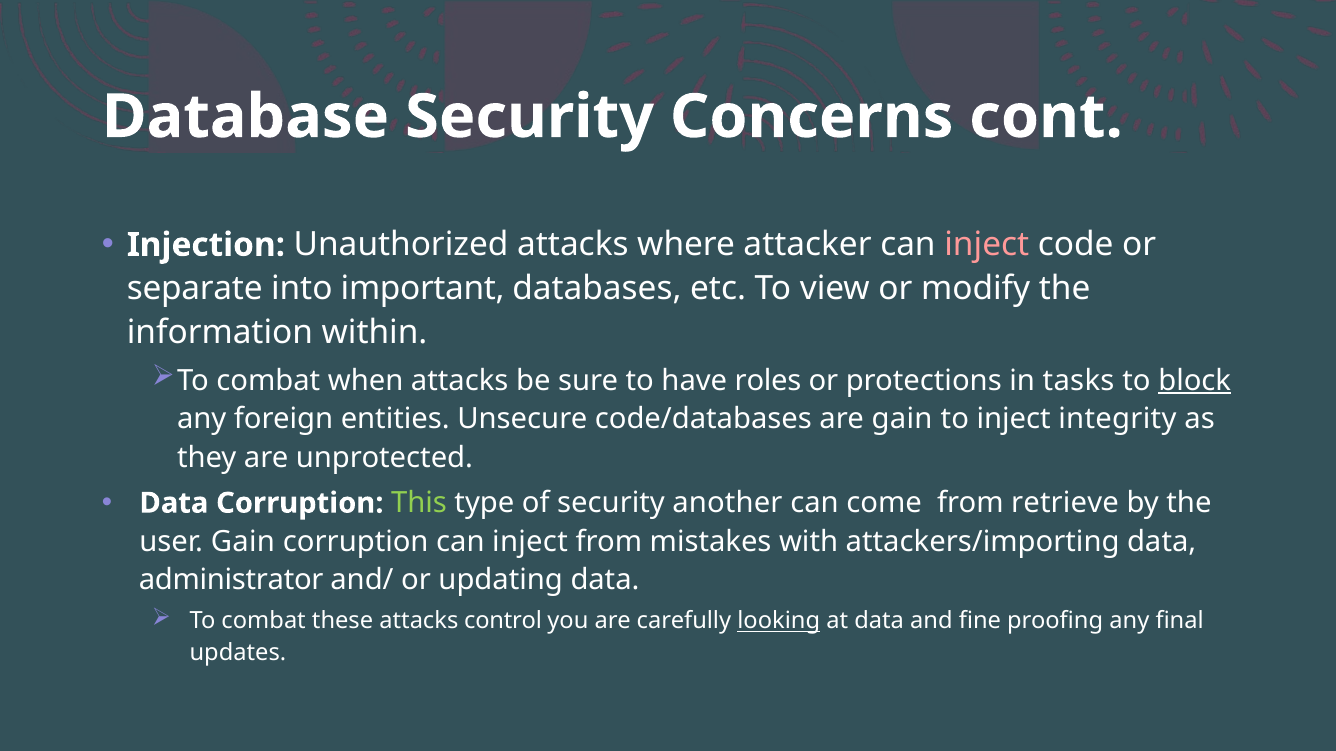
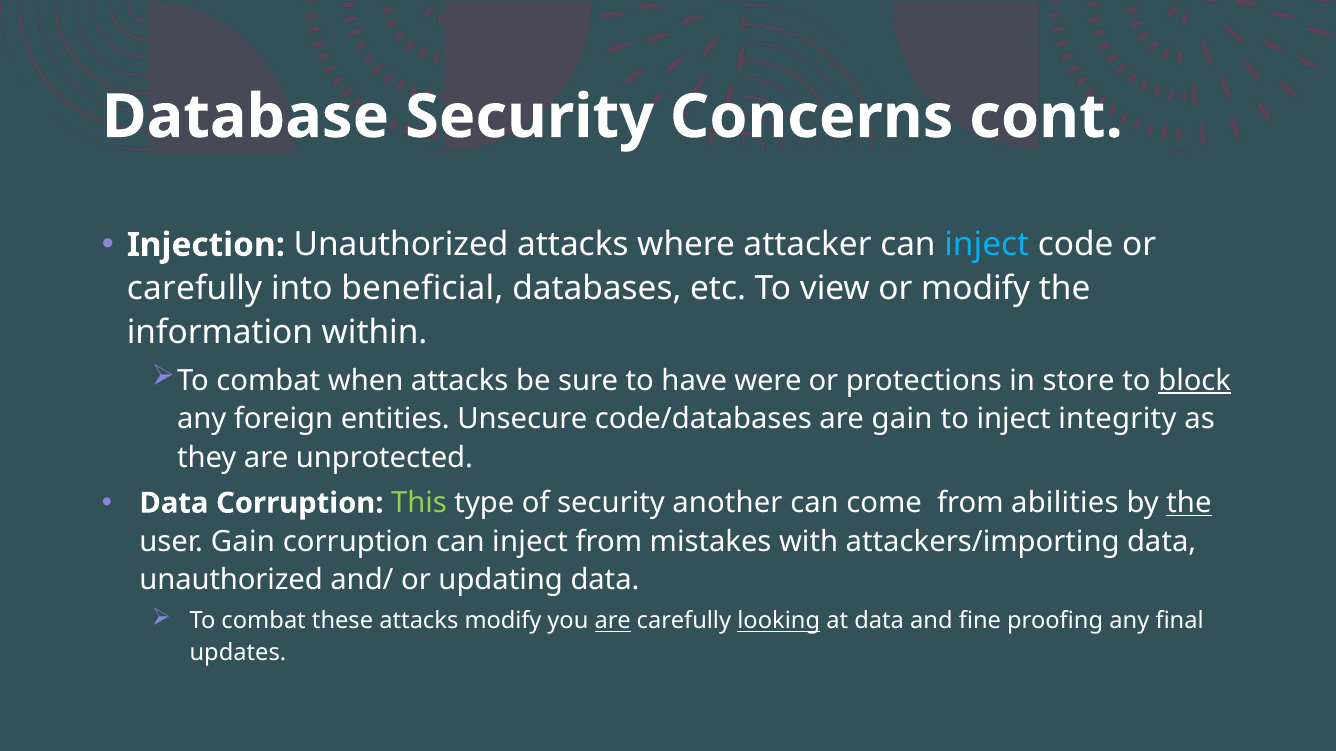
inject at (987, 245) colour: pink -> light blue
separate at (195, 289): separate -> carefully
important: important -> beneficial
roles: roles -> were
tasks: tasks -> store
retrieve: retrieve -> abilities
the at (1189, 503) underline: none -> present
administrator at (231, 580): administrator -> unauthorized
attacks control: control -> modify
are at (613, 622) underline: none -> present
